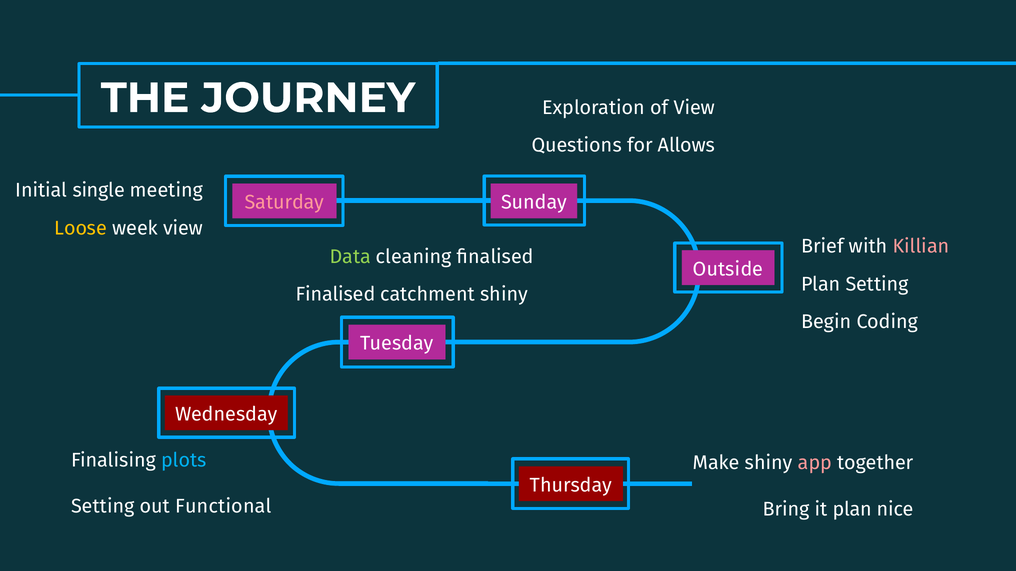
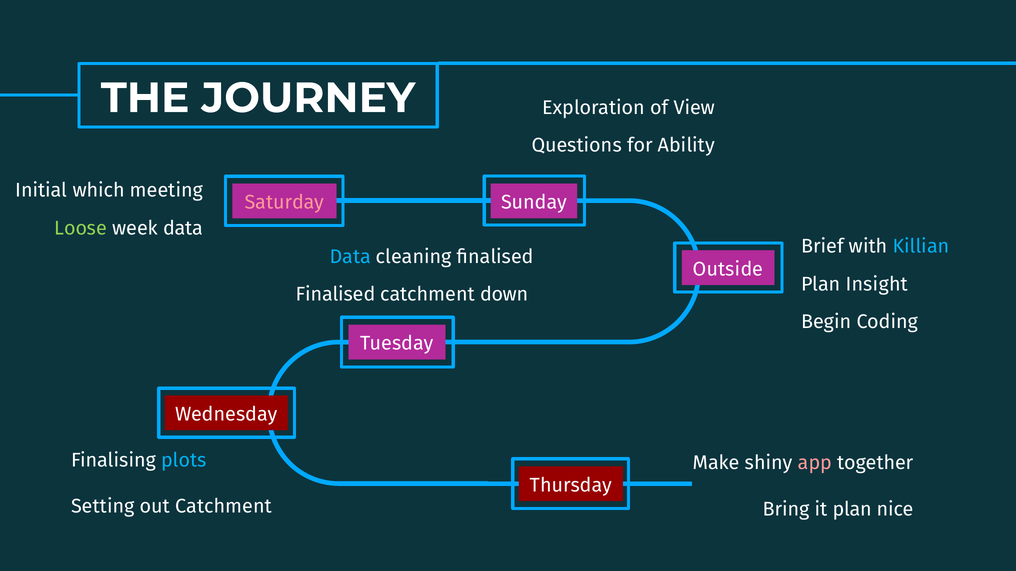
Allows: Allows -> Ability
single: single -> which
Loose colour: yellow -> light green
week view: view -> data
Killian colour: pink -> light blue
Data at (350, 257) colour: light green -> light blue
Plan Setting: Setting -> Insight
catchment shiny: shiny -> down
out Functional: Functional -> Catchment
